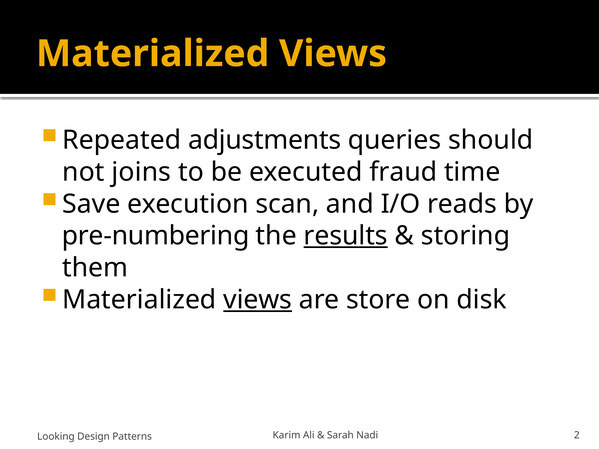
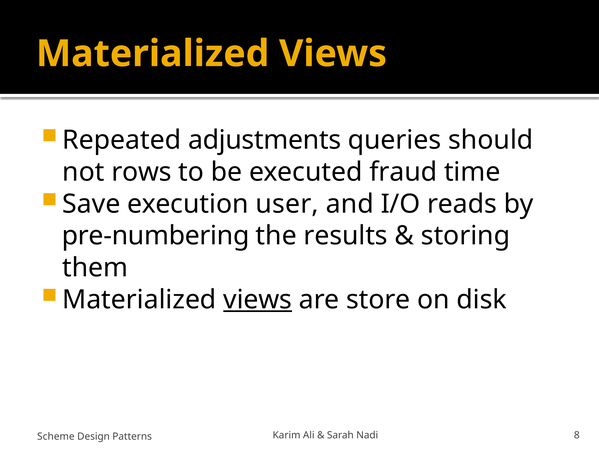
joins: joins -> rows
scan: scan -> user
results underline: present -> none
2: 2 -> 8
Looking: Looking -> Scheme
